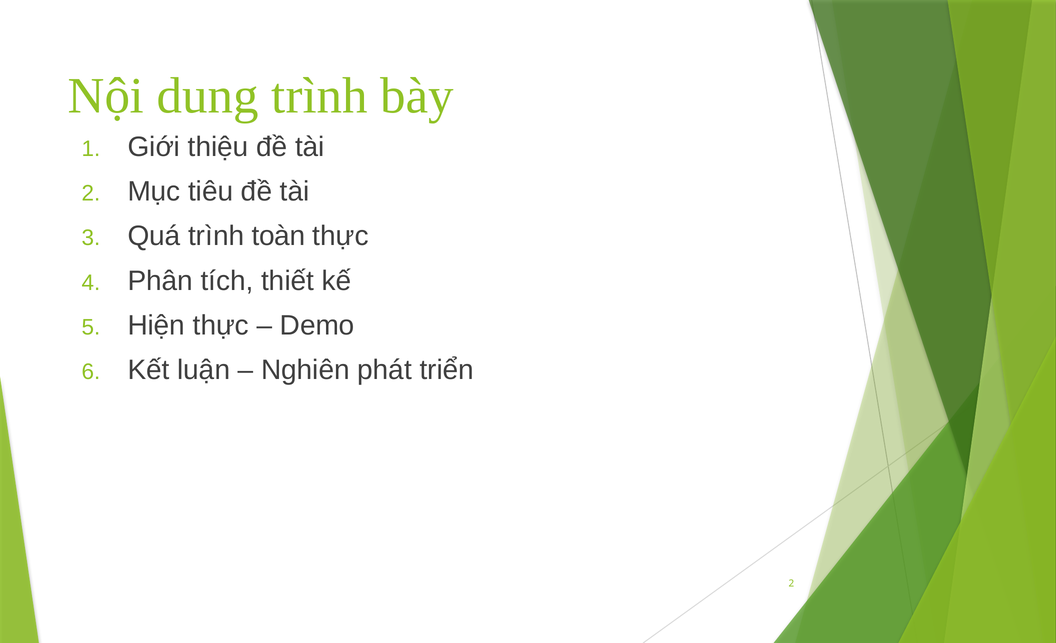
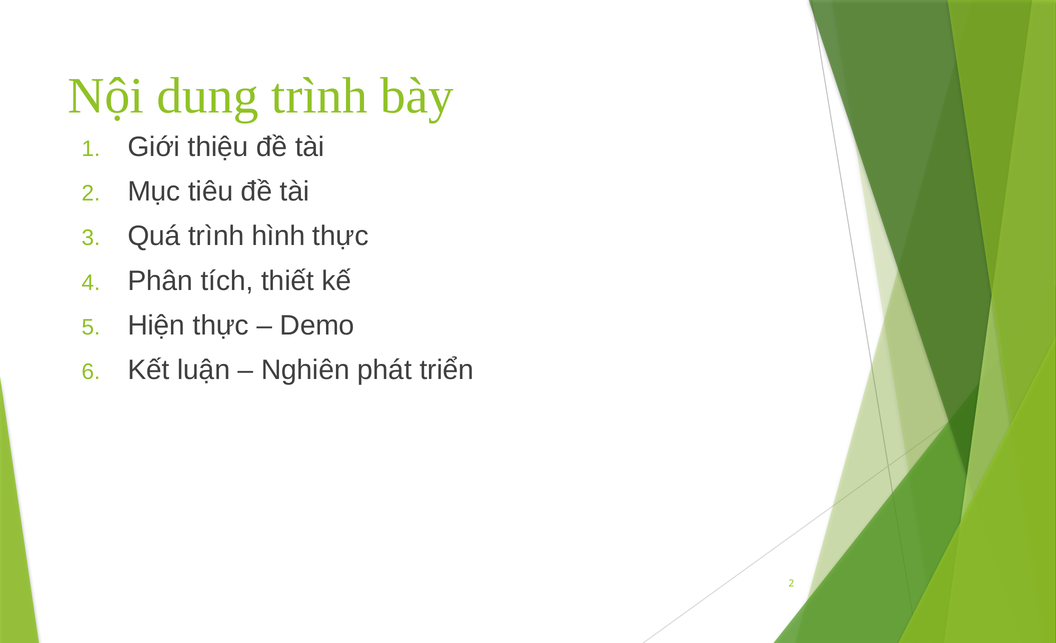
toàn: toàn -> hình
